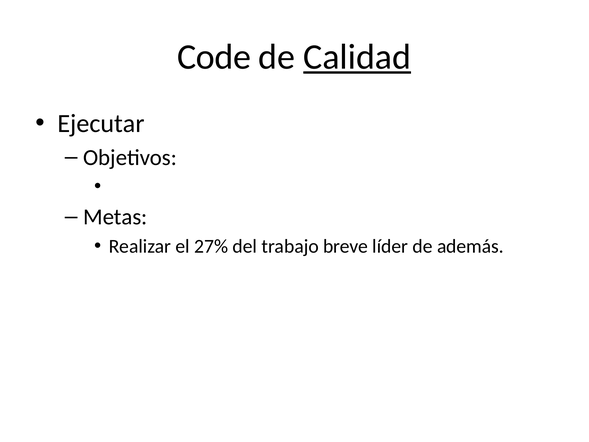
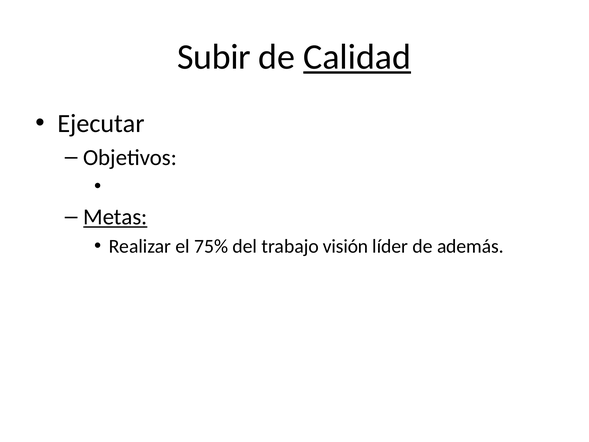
Code: Code -> Subir
Metas underline: none -> present
27%: 27% -> 75%
breve: breve -> visión
